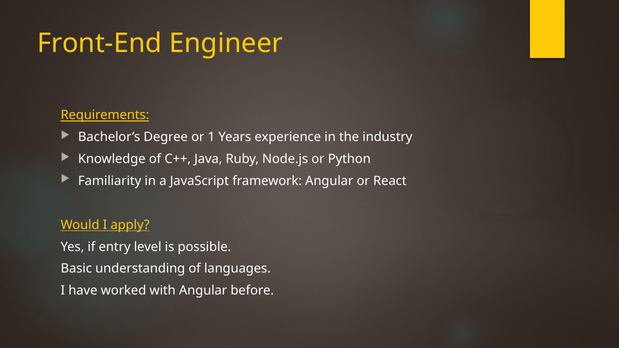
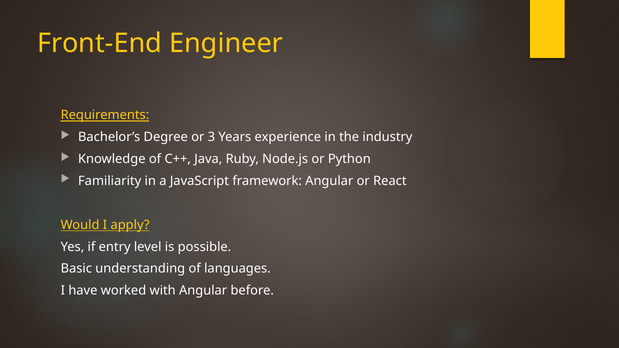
1: 1 -> 3
